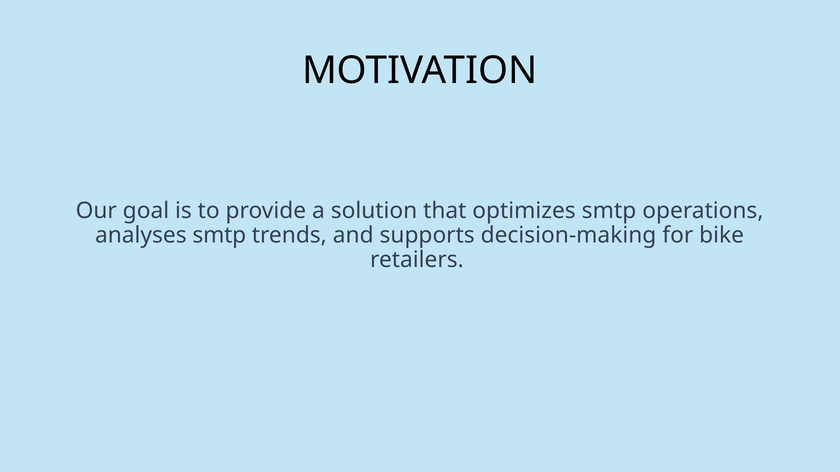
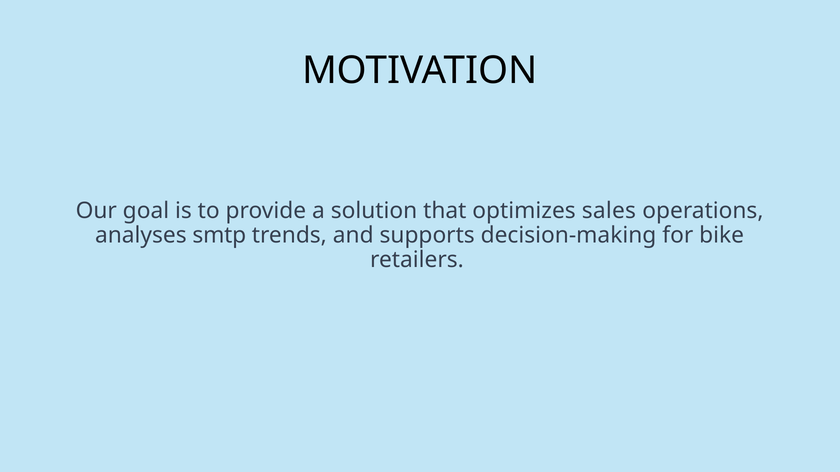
optimizes smtp: smtp -> sales
